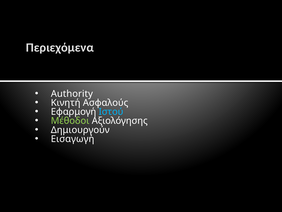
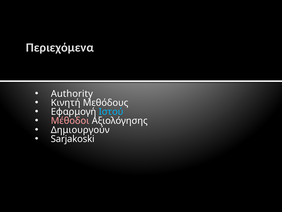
Ασφαλούς: Ασφαλούς -> Μεθόδους
Μέθοδοι colour: light green -> pink
Εισαγωγή: Εισαγωγή -> Sarjakoski
